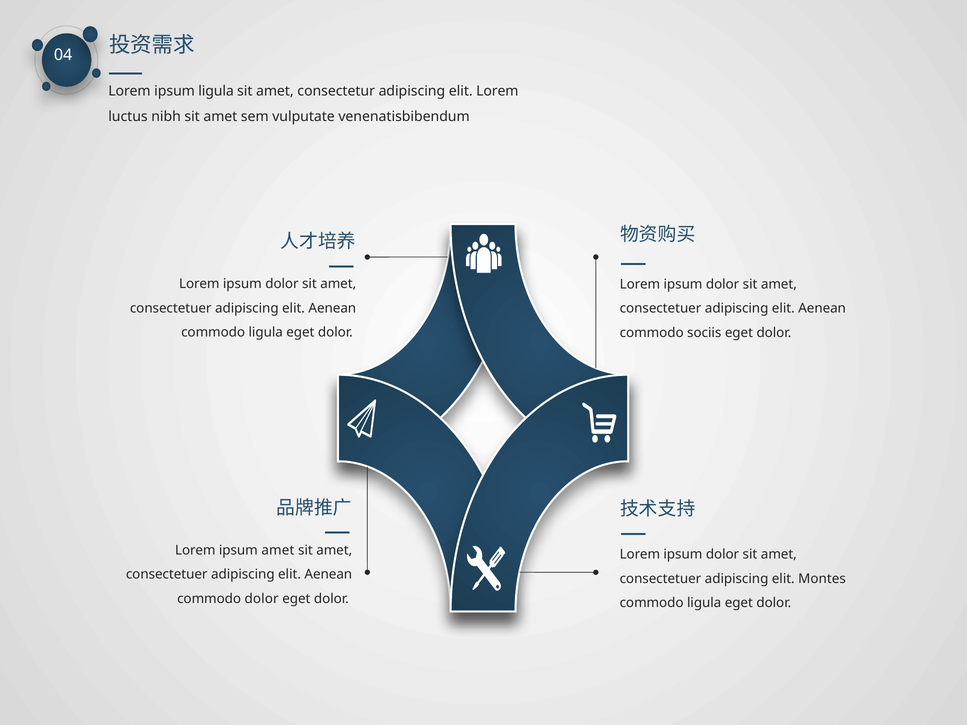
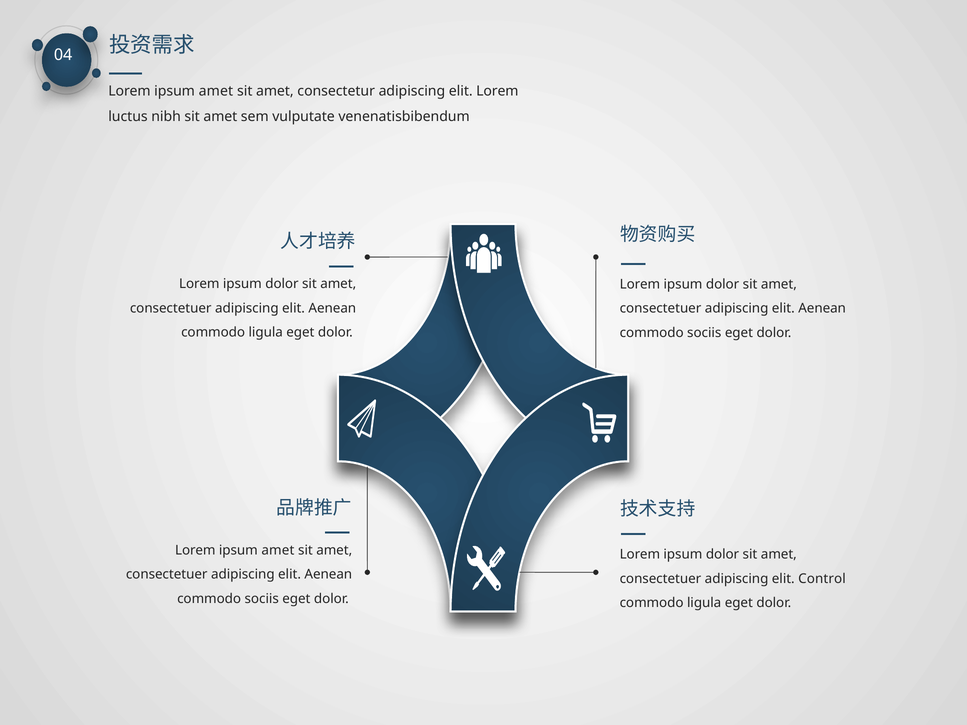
ligula at (216, 91): ligula -> amet
Montes: Montes -> Control
dolor at (262, 599): dolor -> sociis
